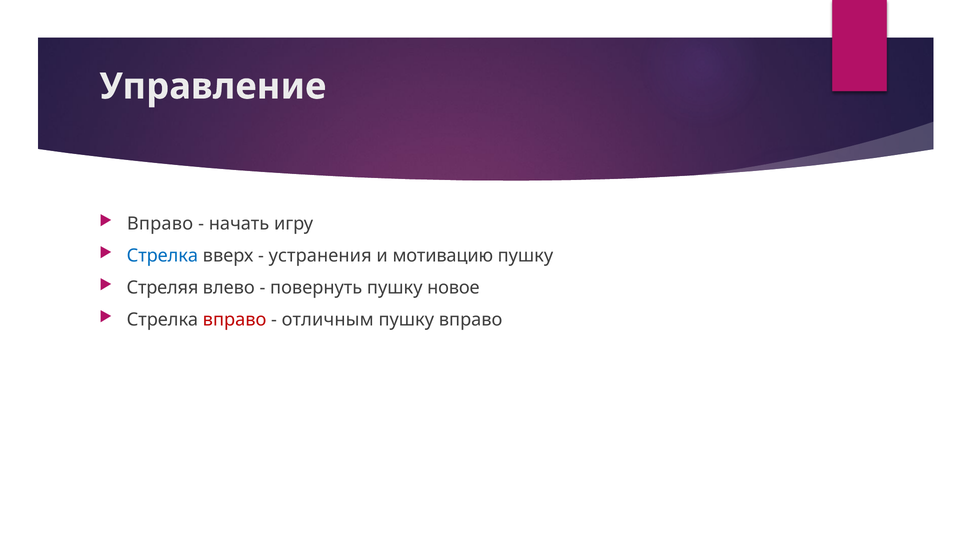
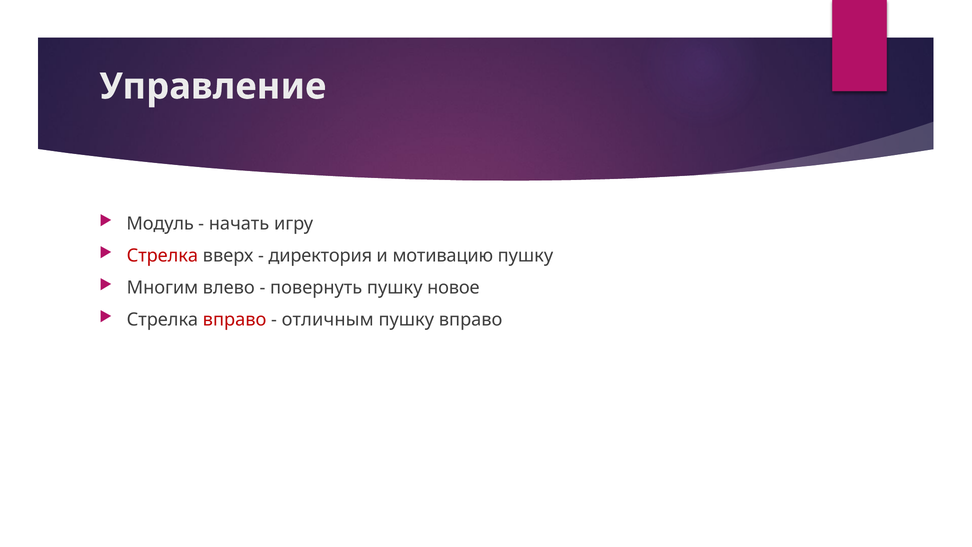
Вправо at (160, 223): Вправо -> Модуль
Стрелка at (162, 255) colour: blue -> red
устранения: устранения -> директория
Стреляя: Стреляя -> Многим
